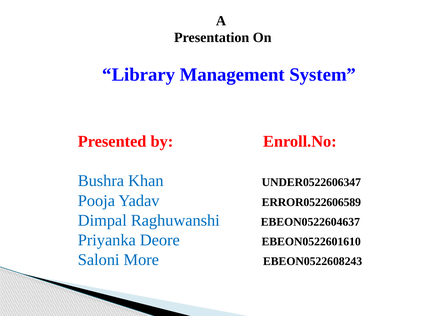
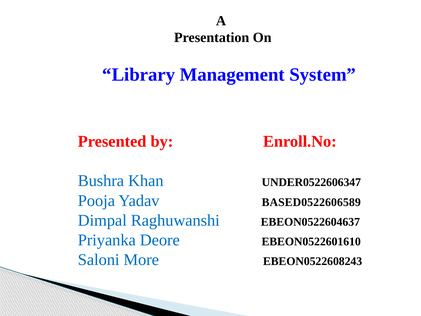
ERROR0522606589: ERROR0522606589 -> BASED0522606589
